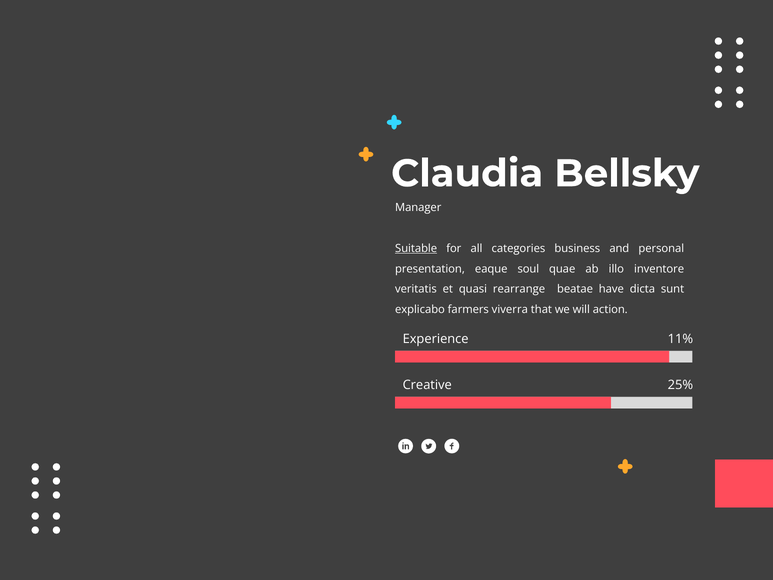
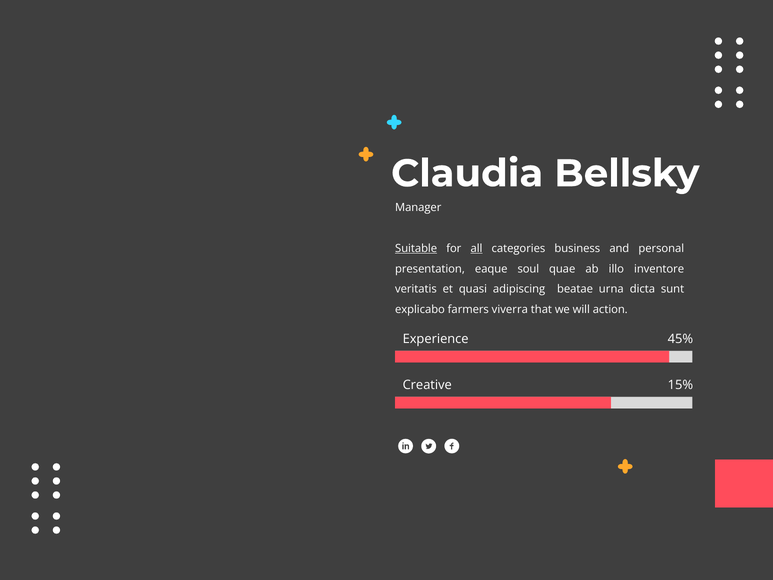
all underline: none -> present
rearrange: rearrange -> adipiscing
have: have -> urna
11%: 11% -> 45%
25%: 25% -> 15%
